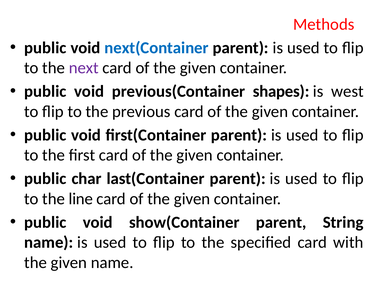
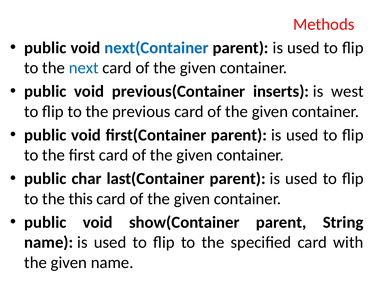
next colour: purple -> blue
shapes: shapes -> inserts
line: line -> this
